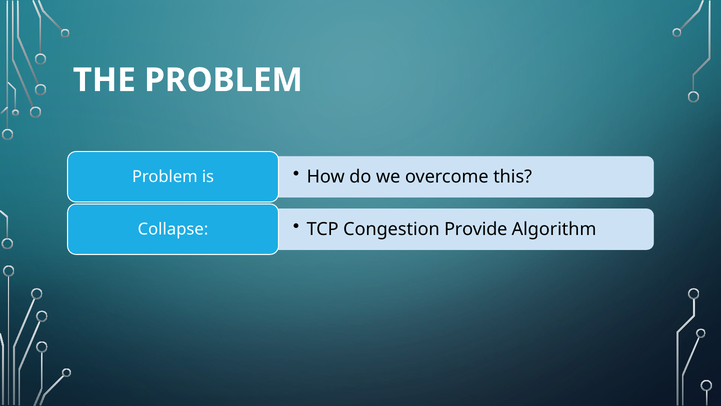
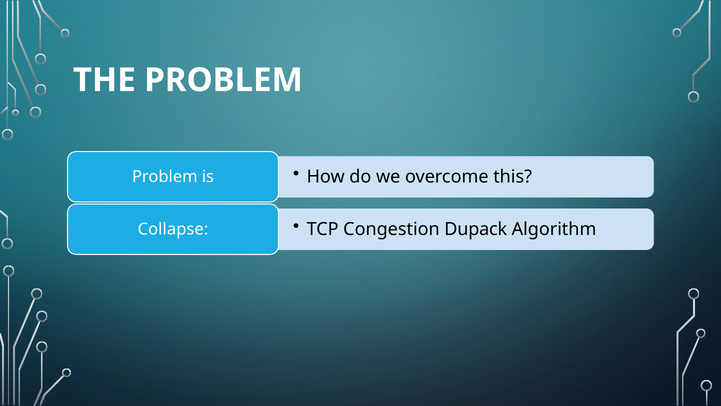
Provide: Provide -> Dupack
